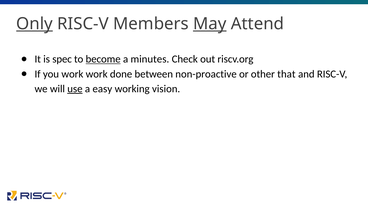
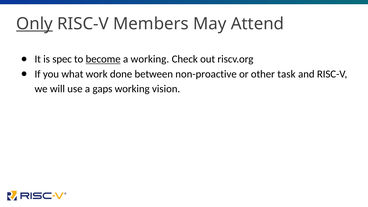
May underline: present -> none
a minutes: minutes -> working
you work: work -> what
that: that -> task
use underline: present -> none
easy: easy -> gaps
